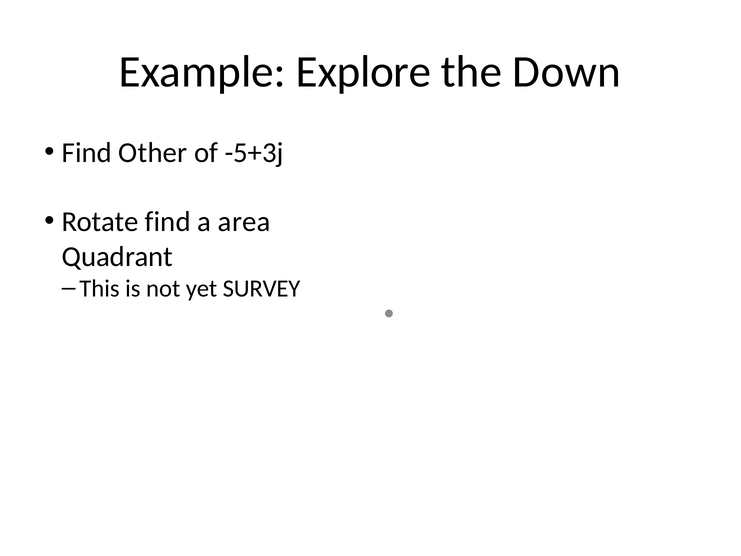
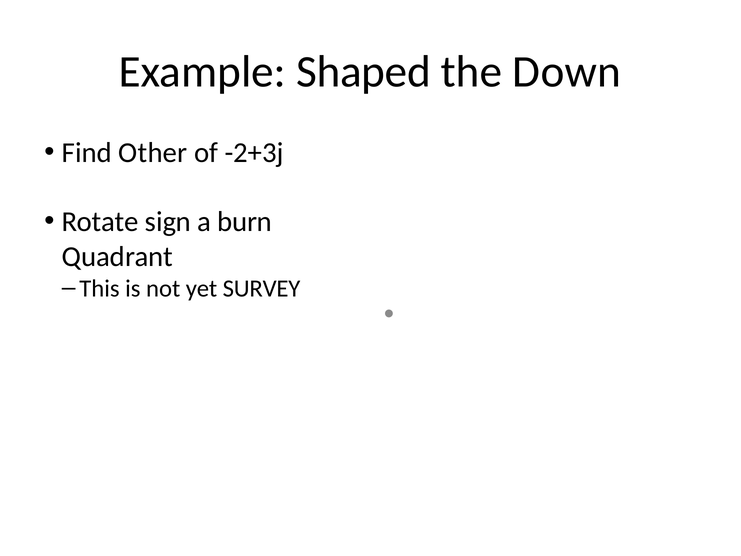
Explore: Explore -> Shaped
-5+3j: -5+3j -> -2+3j
Rotate find: find -> sign
area: area -> burn
